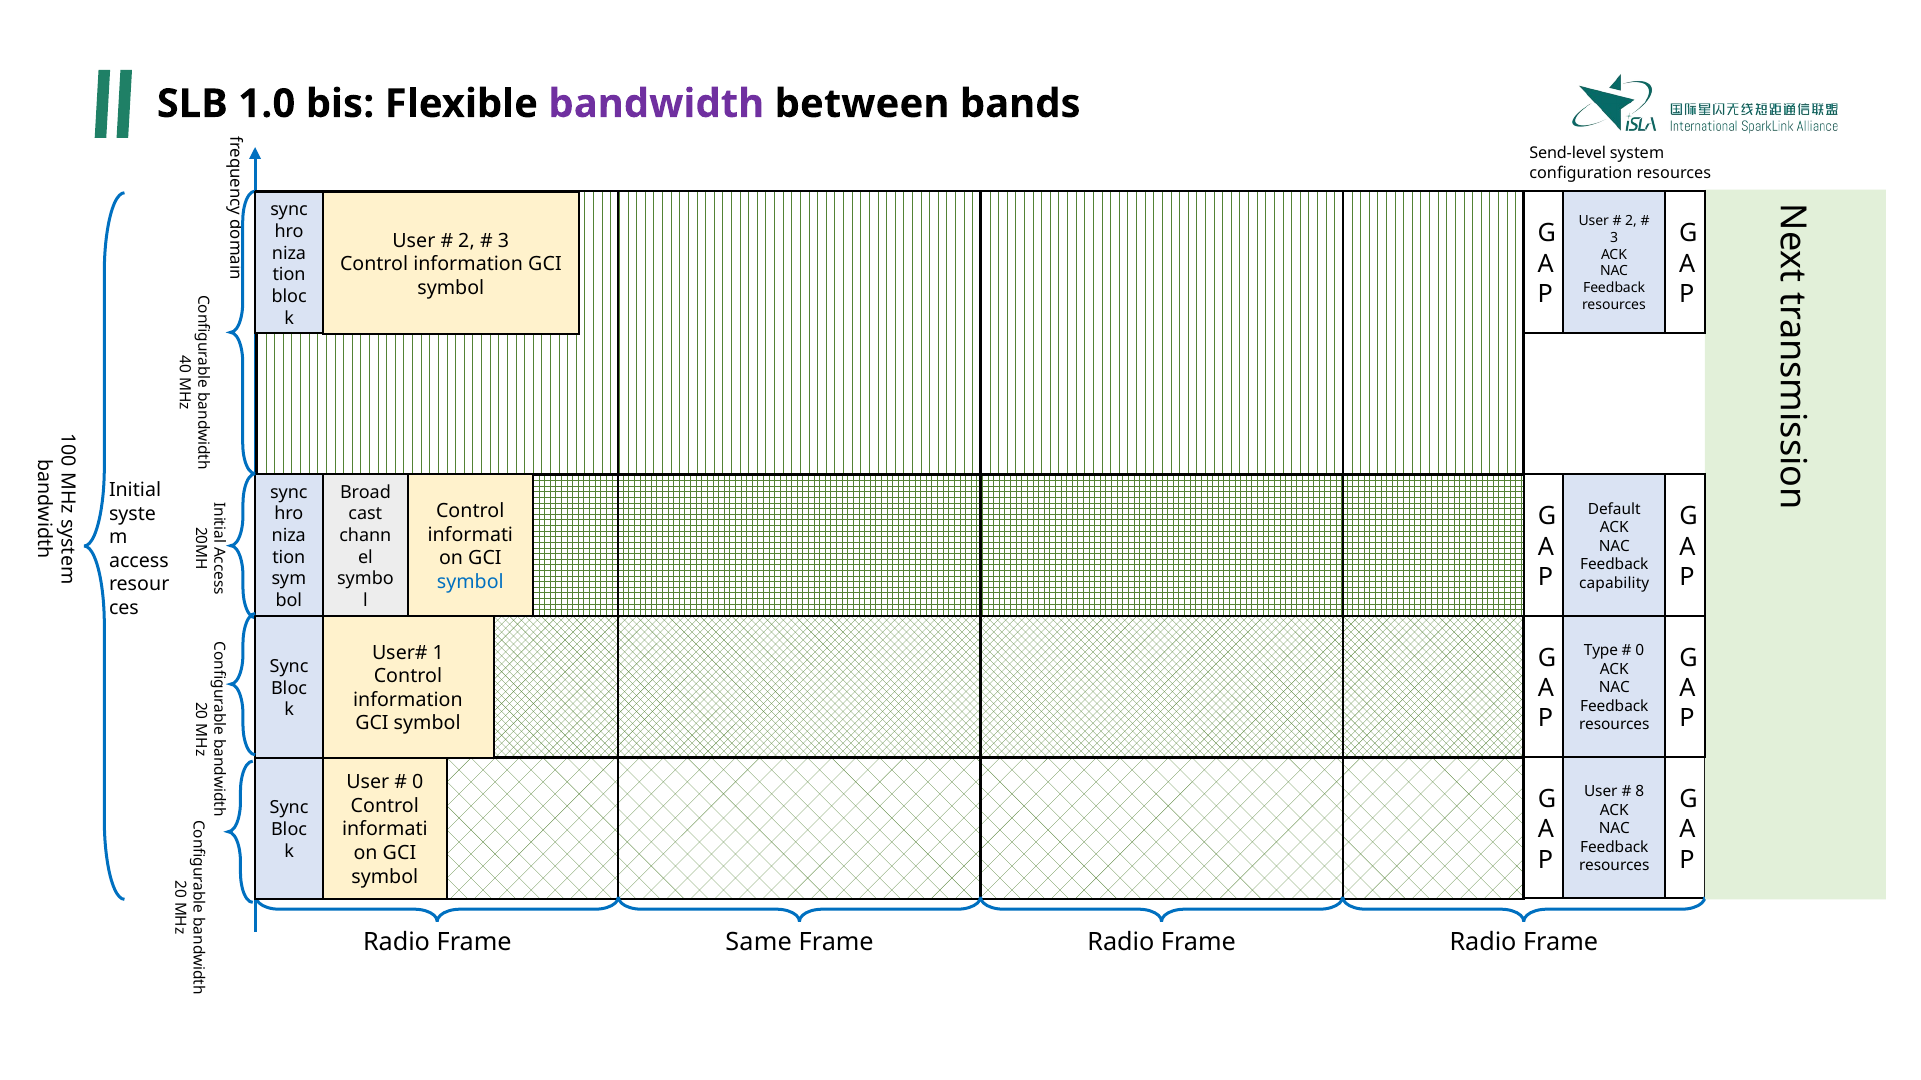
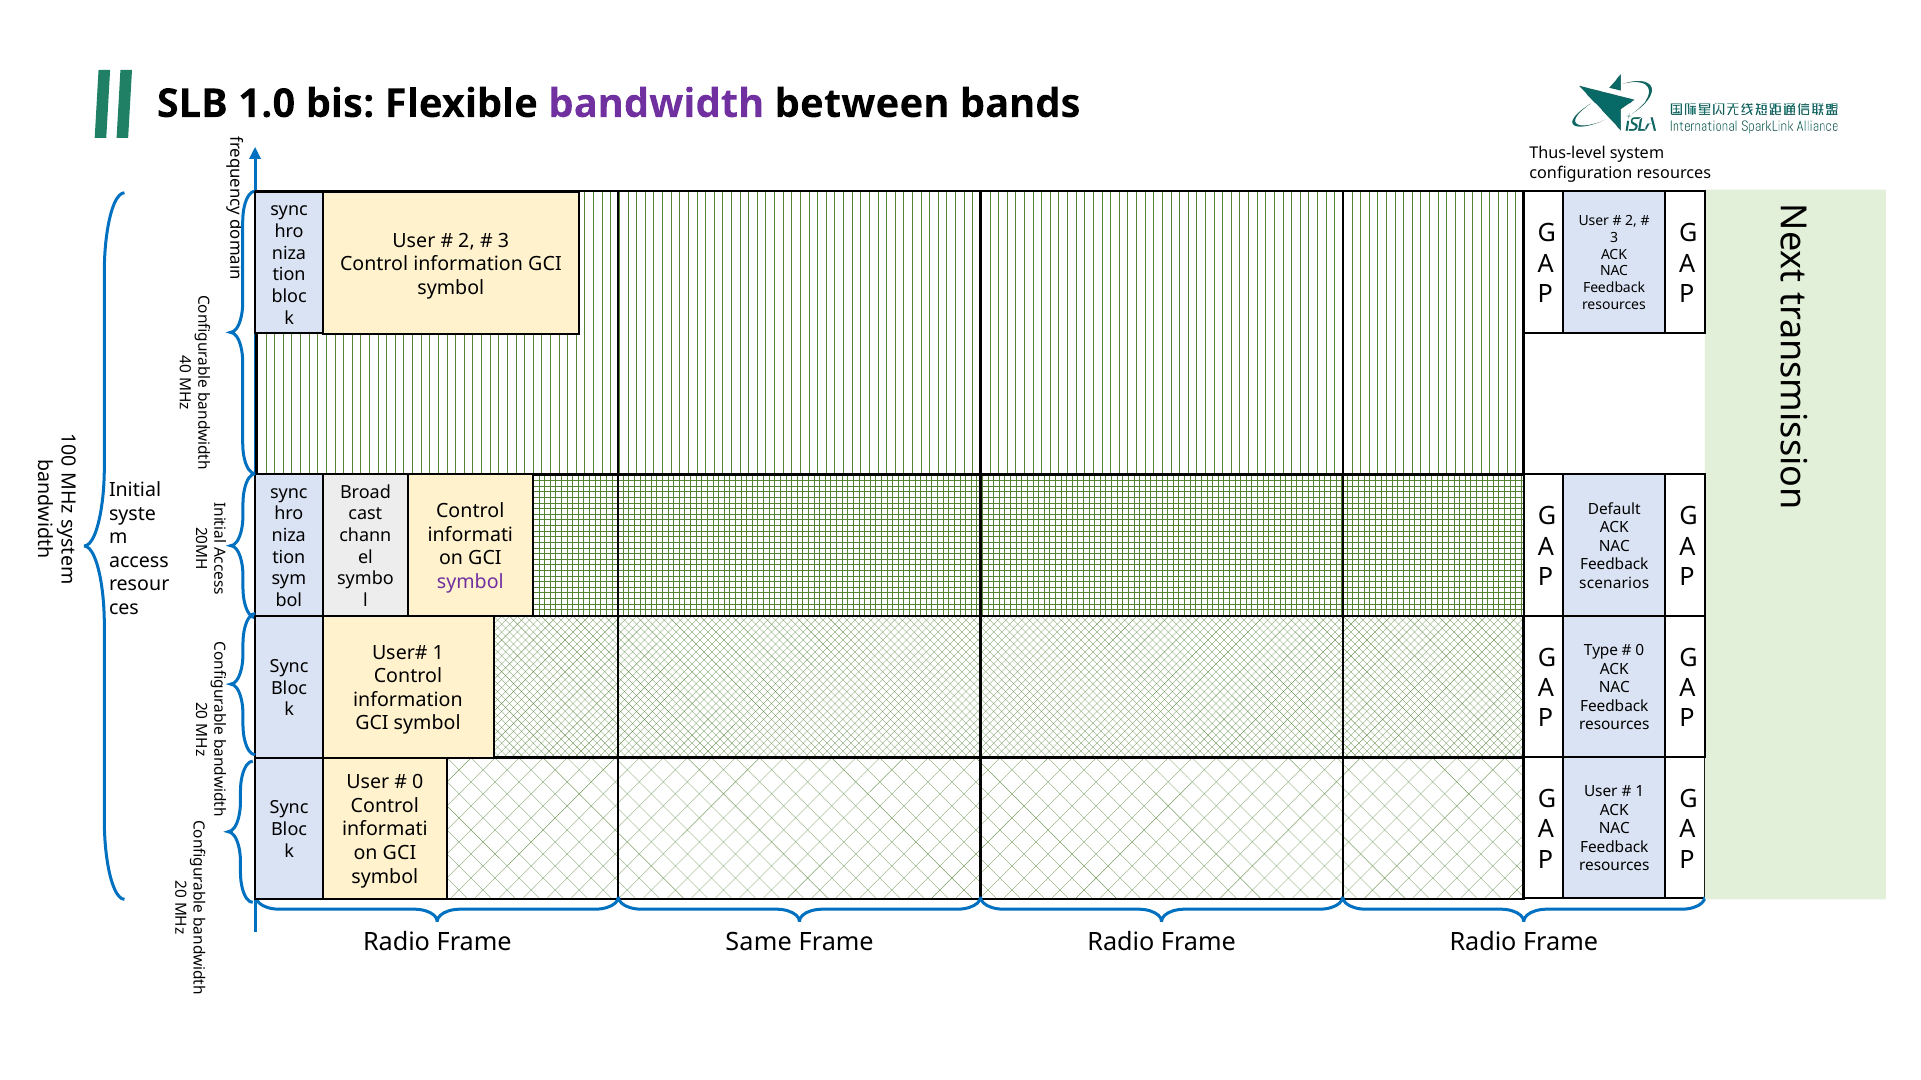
Send-level: Send-level -> Thus-level
symbol at (470, 582) colour: blue -> purple
capability: capability -> scenarios
8 at (1640, 792): 8 -> 1
